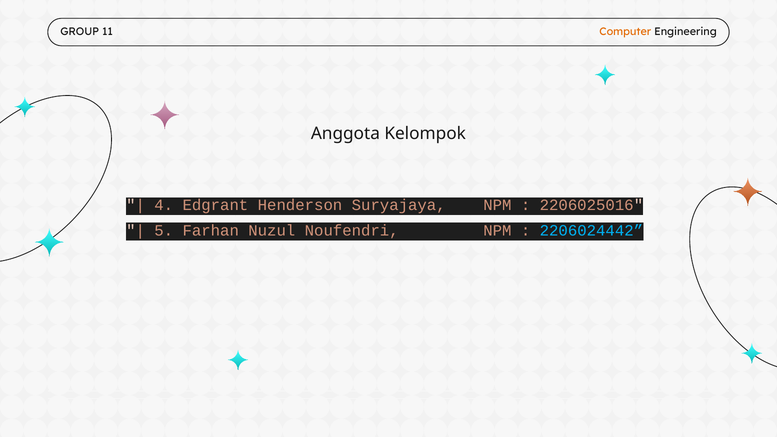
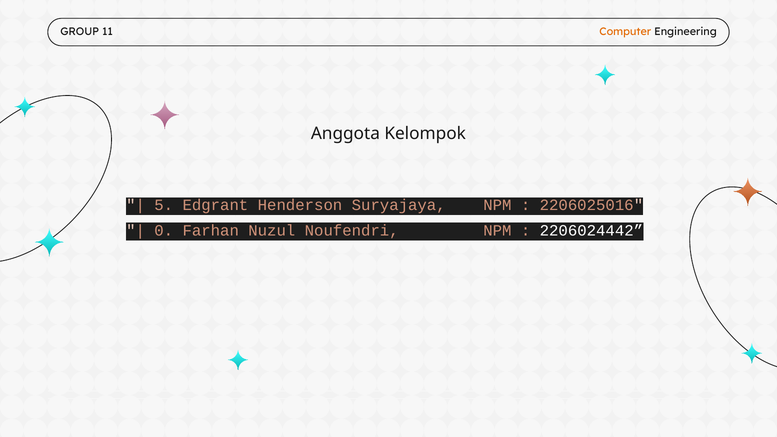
4: 4 -> 5
5: 5 -> 0
2206024442 colour: light blue -> white
